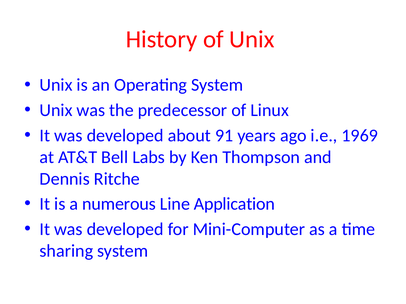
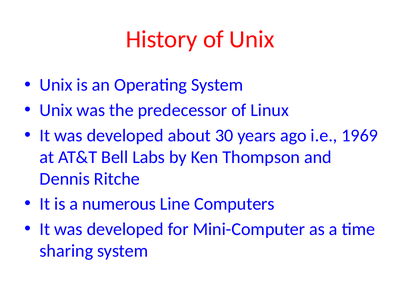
91: 91 -> 30
Application: Application -> Computers
